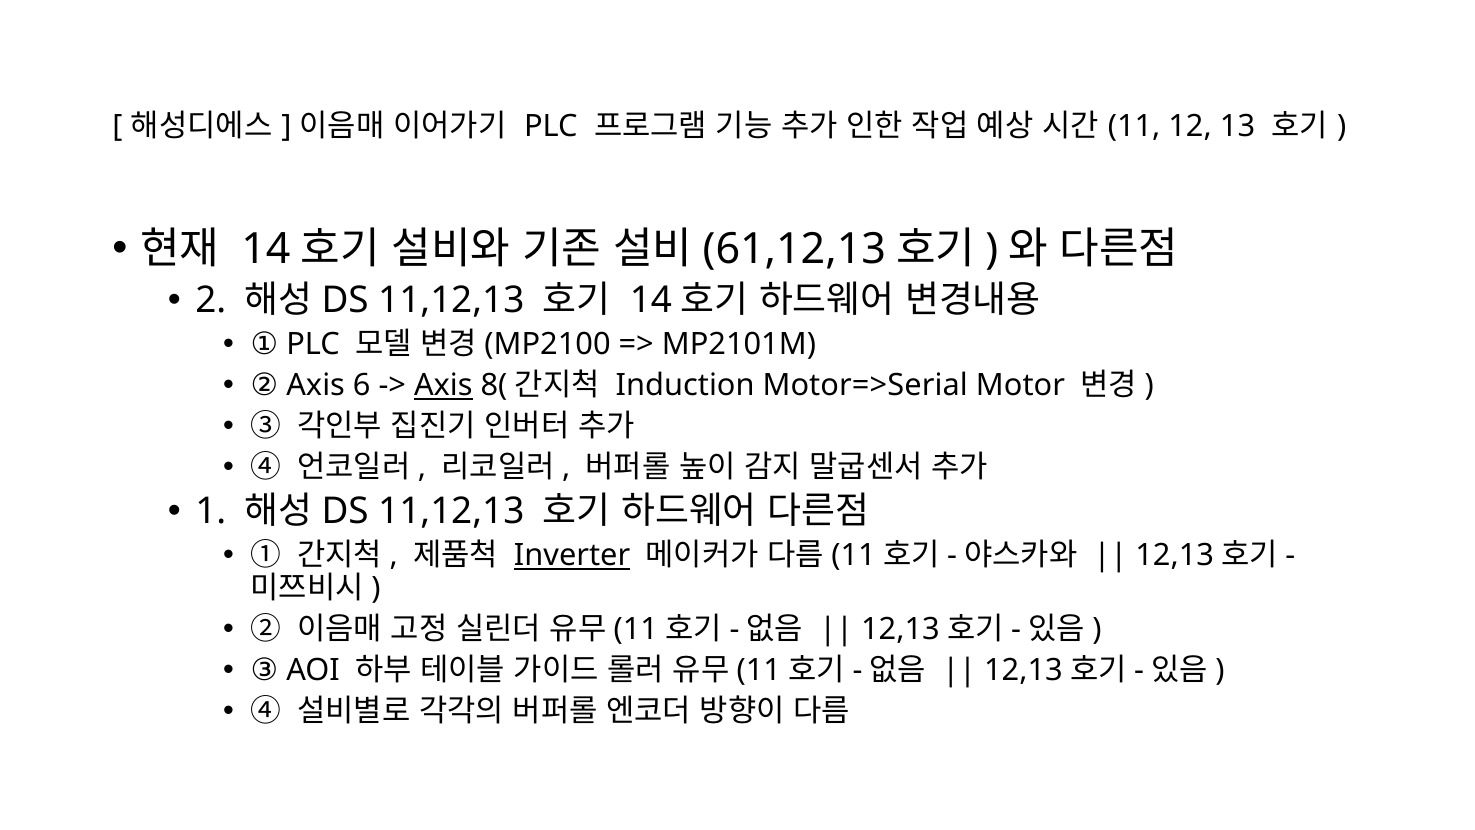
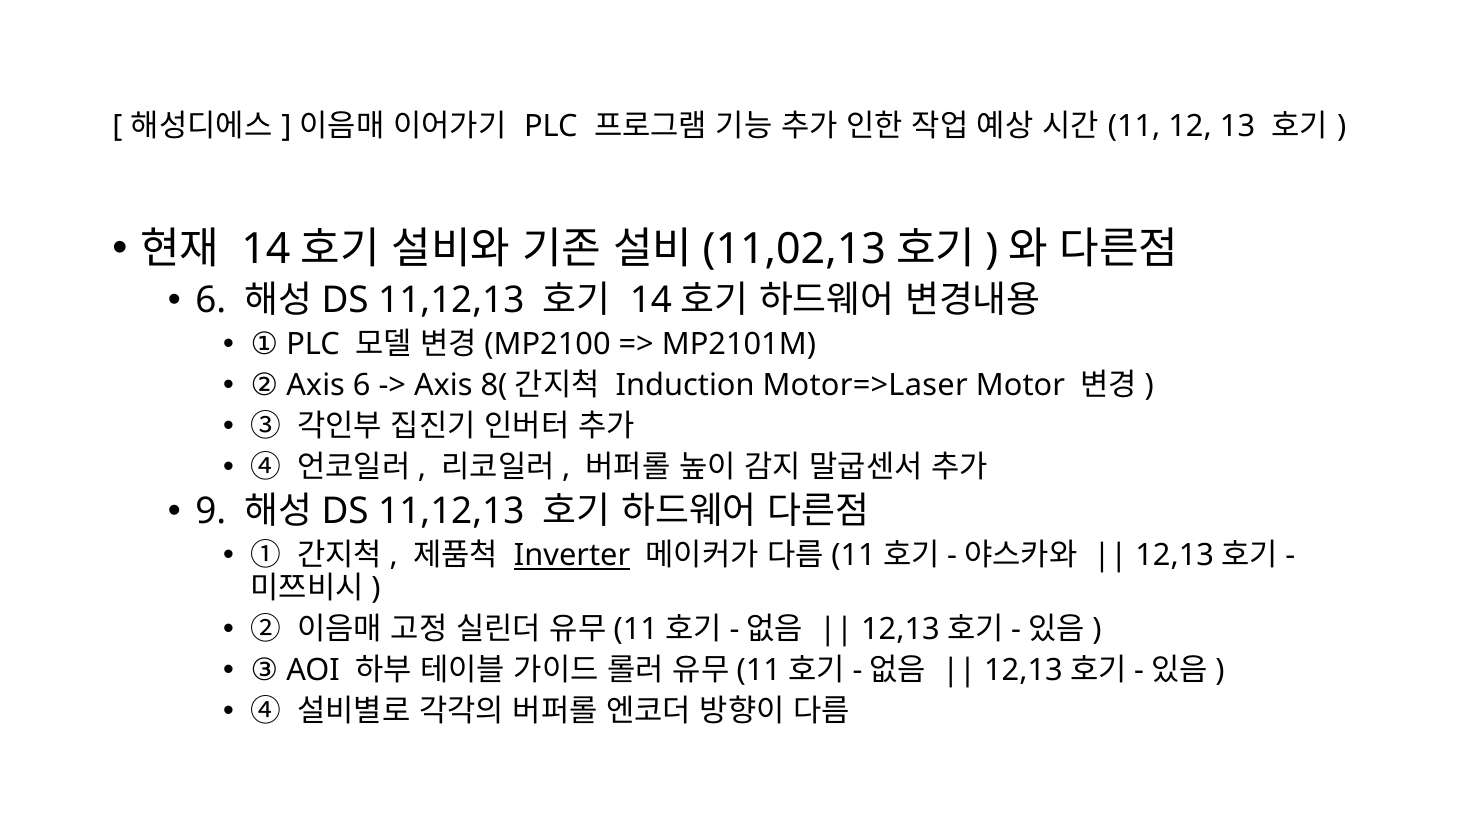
61,12,13: 61,12,13 -> 11,02,13
2 at (211, 300): 2 -> 6
Axis at (443, 385) underline: present -> none
Motor=>Serial: Motor=>Serial -> Motor=>Laser
1: 1 -> 9
